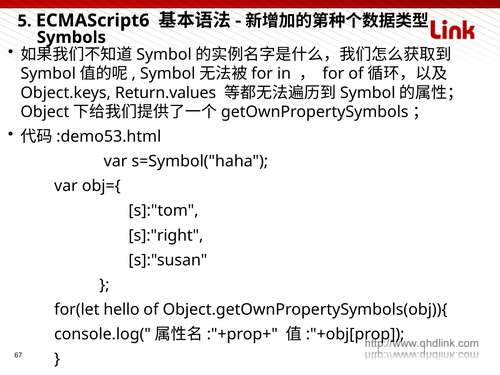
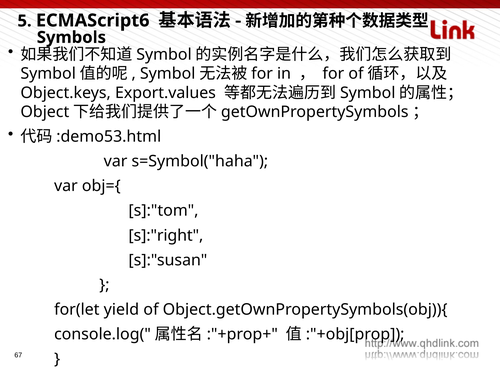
Return.values: Return.values -> Export.values
hello: hello -> yield
